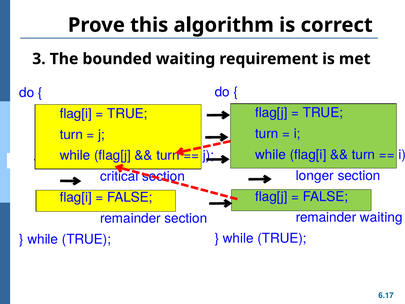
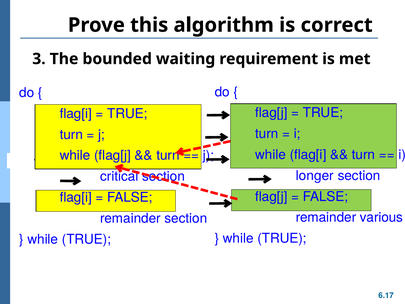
remainder waiting: waiting -> various
